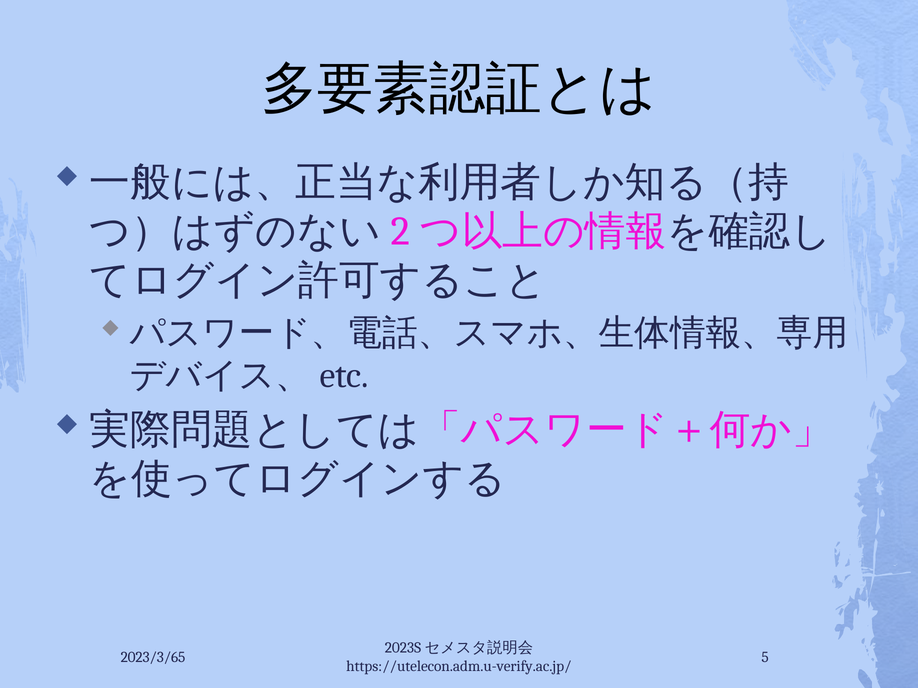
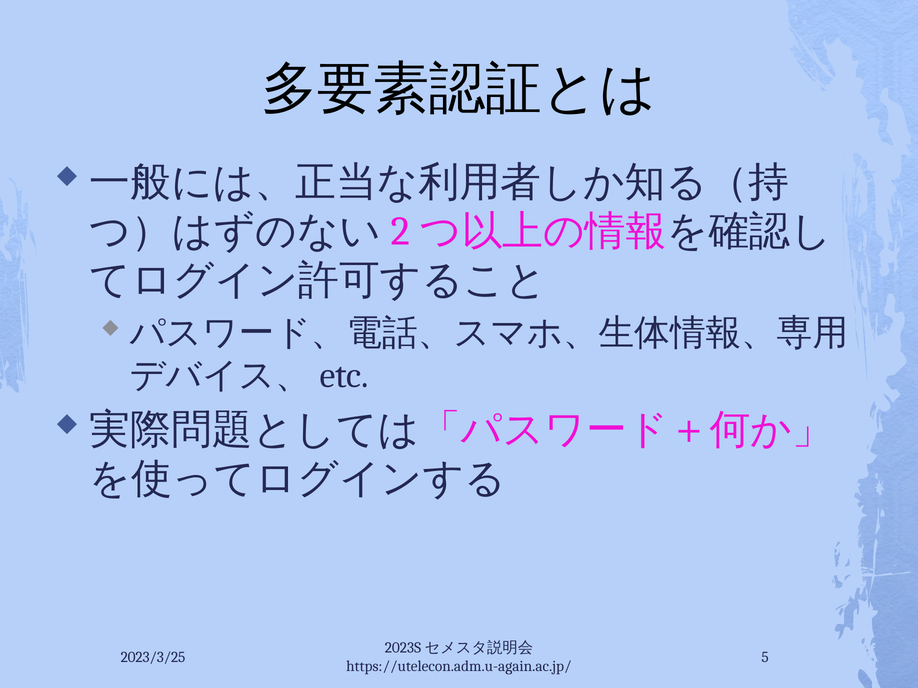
2023/3/65: 2023/3/65 -> 2023/3/25
https://utelecon.adm.u-verify.ac.jp/: https://utelecon.adm.u-verify.ac.jp/ -> https://utelecon.adm.u-again.ac.jp/
